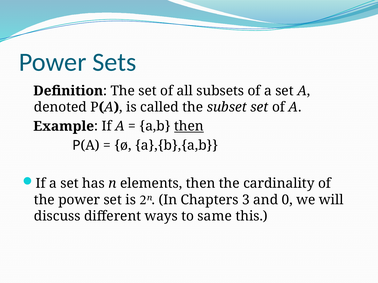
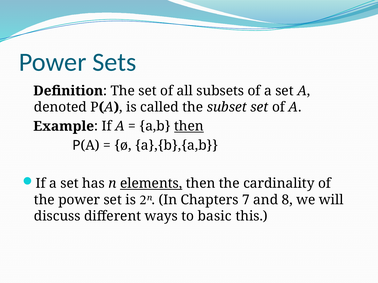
elements underline: none -> present
3: 3 -> 7
0: 0 -> 8
same: same -> basic
